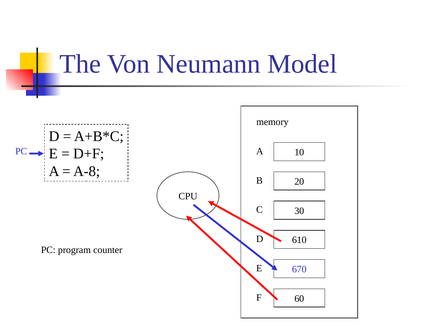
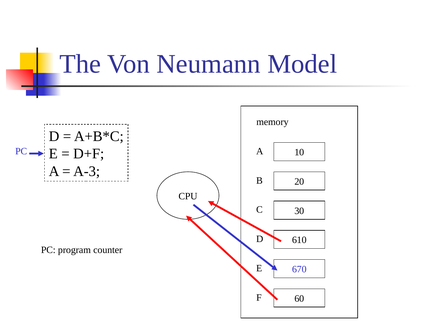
A-8: A-8 -> A-3
